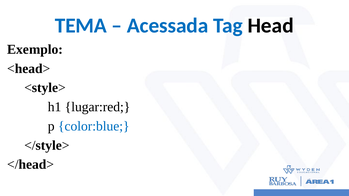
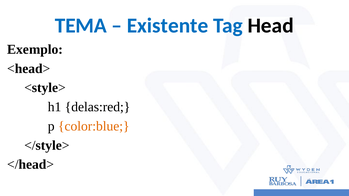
Acessada: Acessada -> Existente
lugar:red: lugar:red -> delas:red
color:blue colour: blue -> orange
